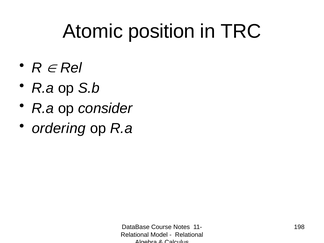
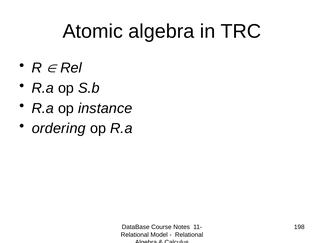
Atomic position: position -> algebra
consider: consider -> instance
